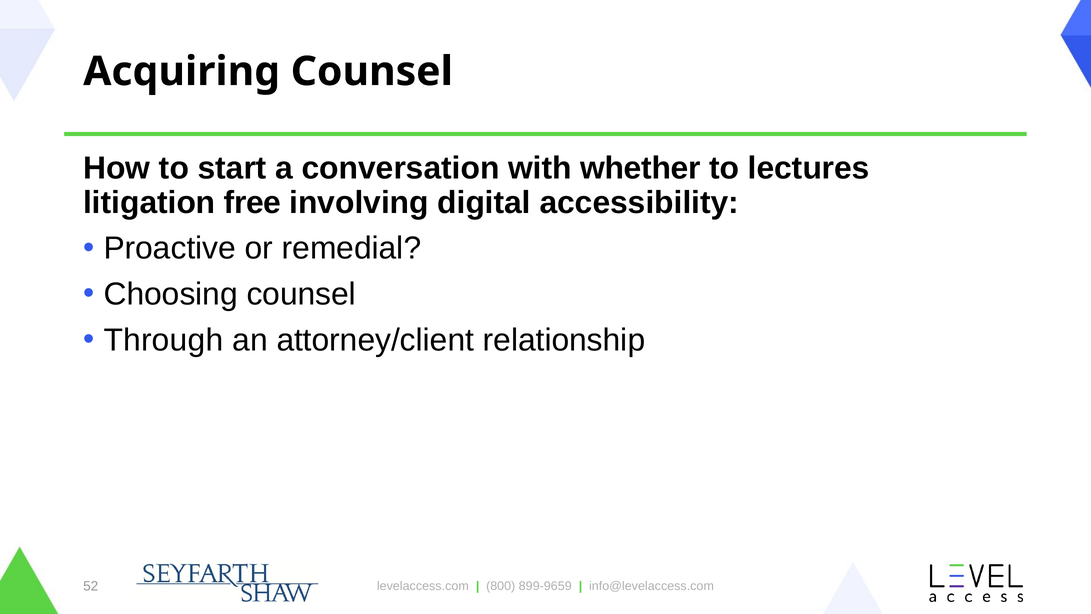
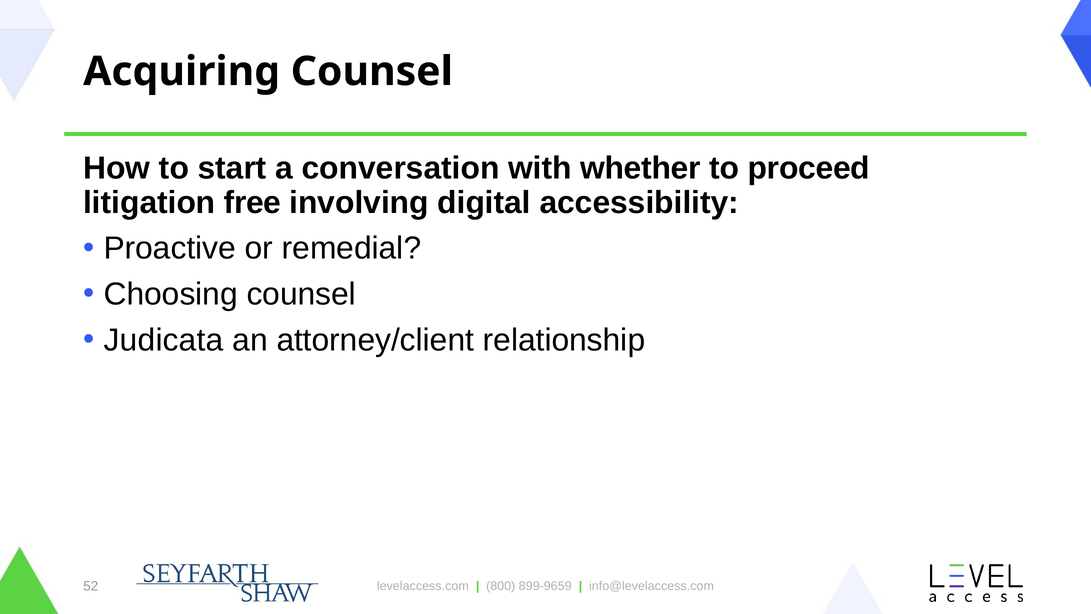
lectures: lectures -> proceed
Through: Through -> Judicata
